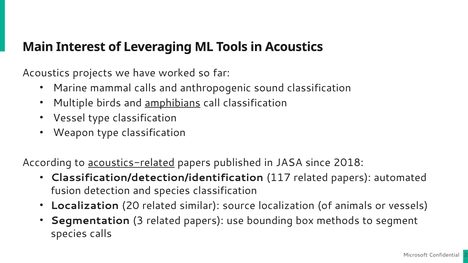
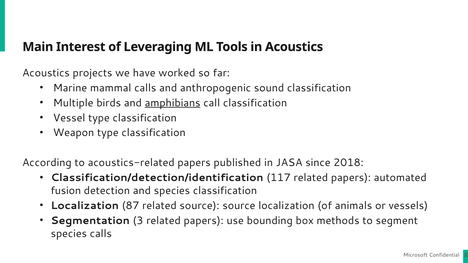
acoustics-related underline: present -> none
20: 20 -> 87
related similar: similar -> source
